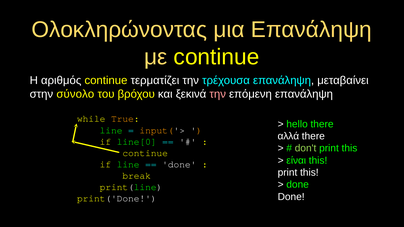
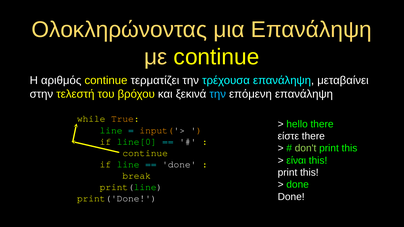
σύνολο: σύνολο -> τελεστή
την at (218, 94) colour: pink -> light blue
αλλά: αλλά -> είστε
